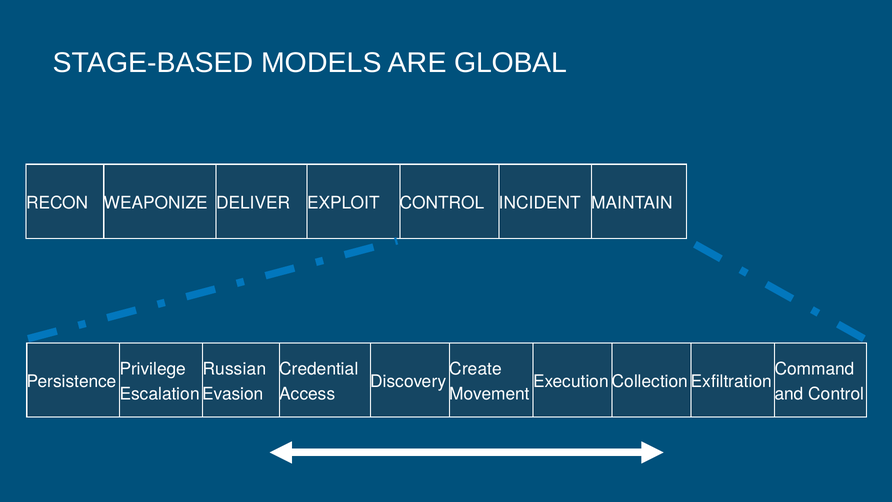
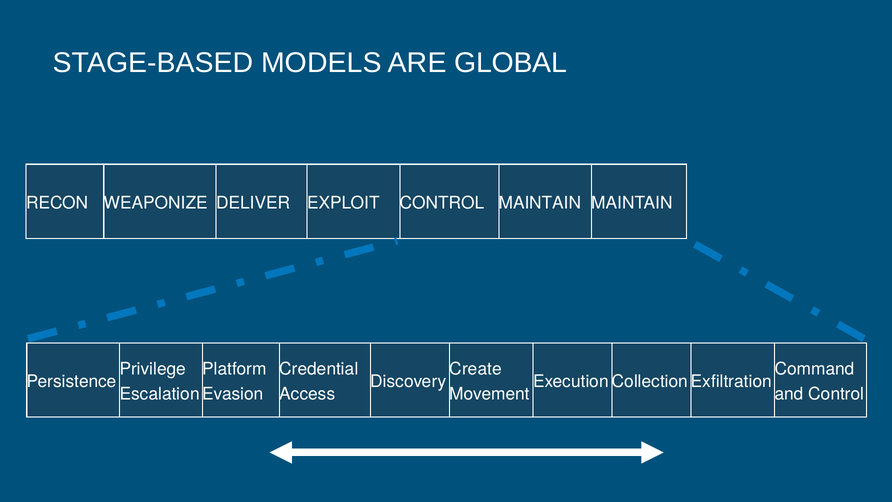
CONTROL INCIDENT: INCIDENT -> MAINTAIN
Russian: Russian -> Platform
